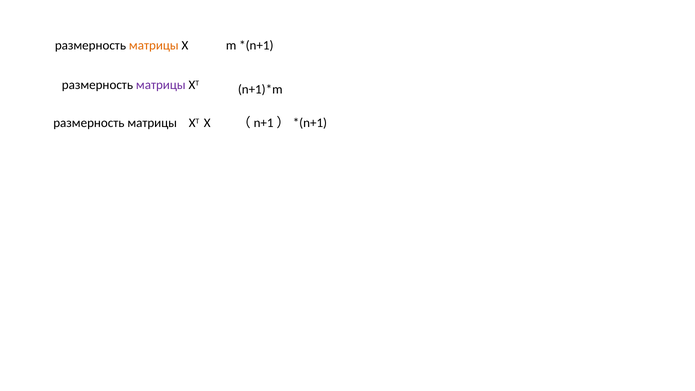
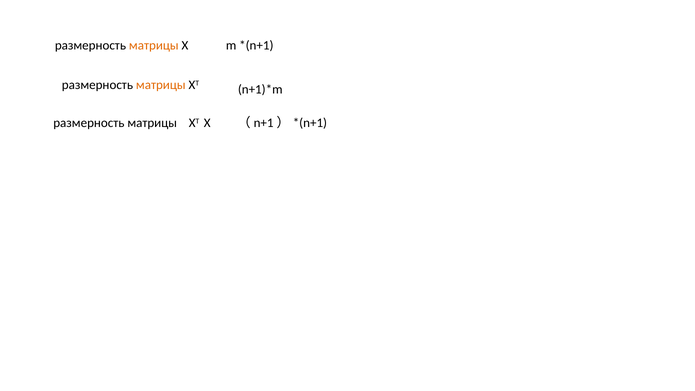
матрицы at (161, 85) colour: purple -> orange
